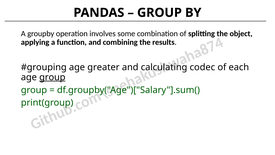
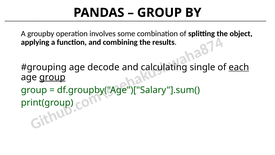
greater: greater -> decode
codec: codec -> single
each underline: none -> present
